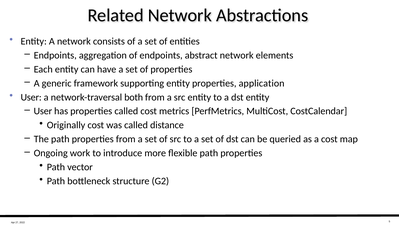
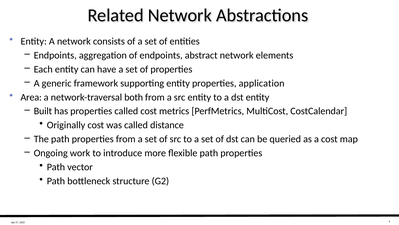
User at (31, 97): User -> Area
User at (43, 111): User -> Built
